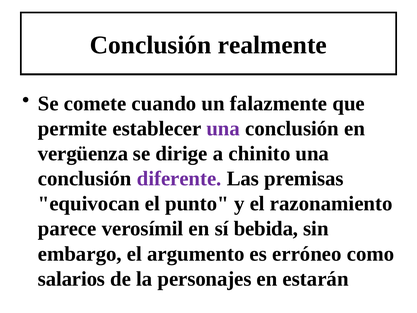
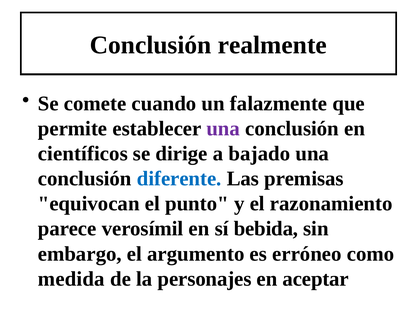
vergüenza: vergüenza -> científicos
chinito: chinito -> bajado
diferente colour: purple -> blue
salarios: salarios -> medida
estarán: estarán -> aceptar
